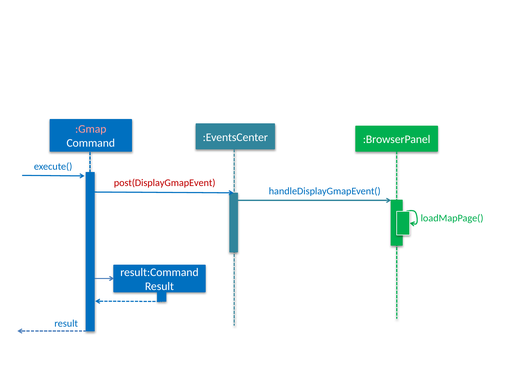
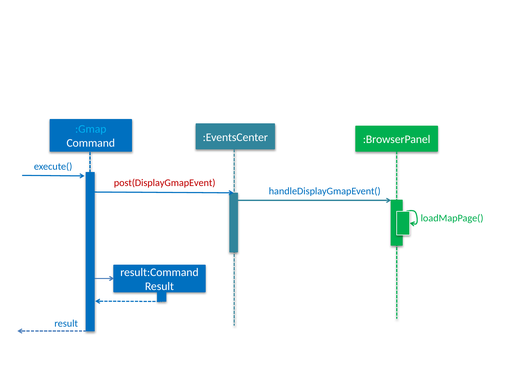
:Gmap colour: pink -> light blue
